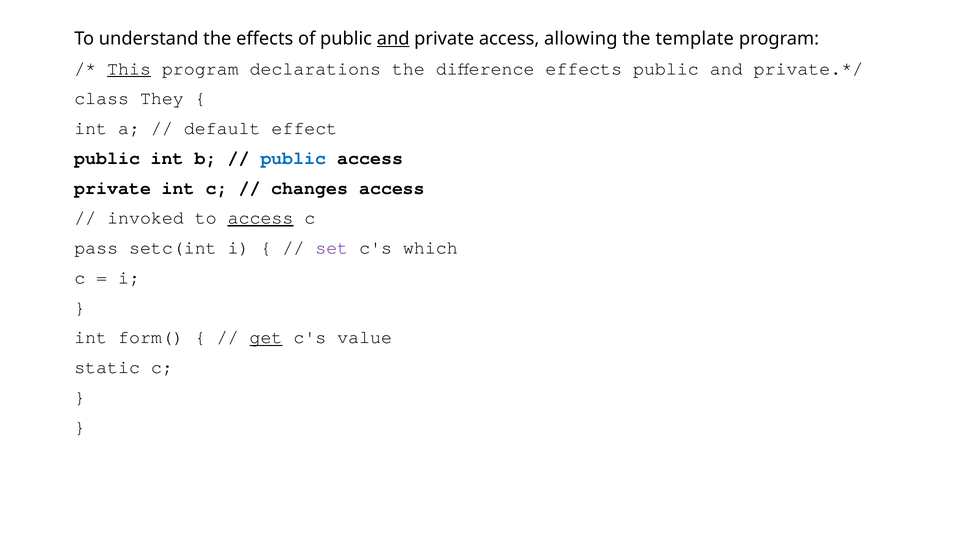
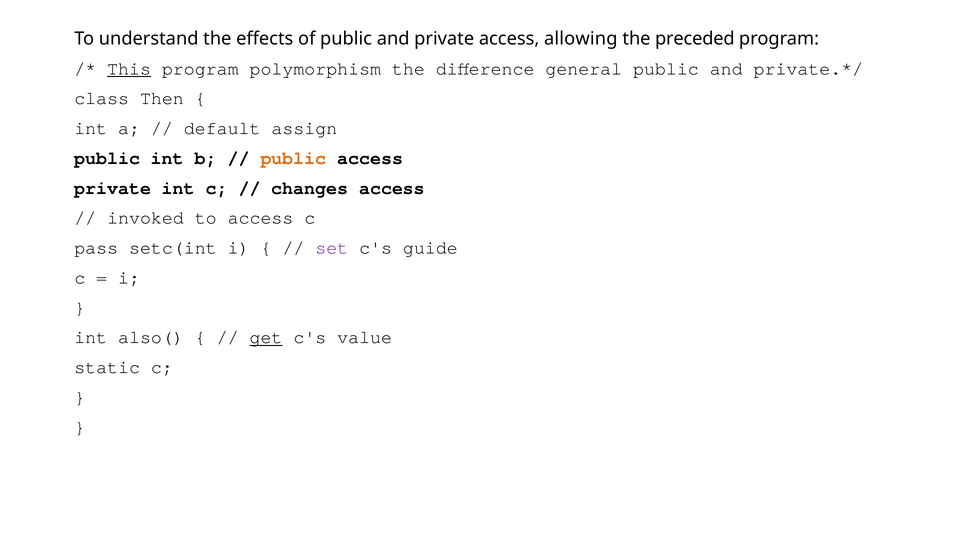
and at (393, 39) underline: present -> none
template: template -> preceded
declarations: declarations -> polymorphism
difference effects: effects -> general
They: They -> Then
effect: effect -> assign
public at (293, 158) colour: blue -> orange
access at (261, 218) underline: present -> none
which: which -> guide
form(: form( -> also(
